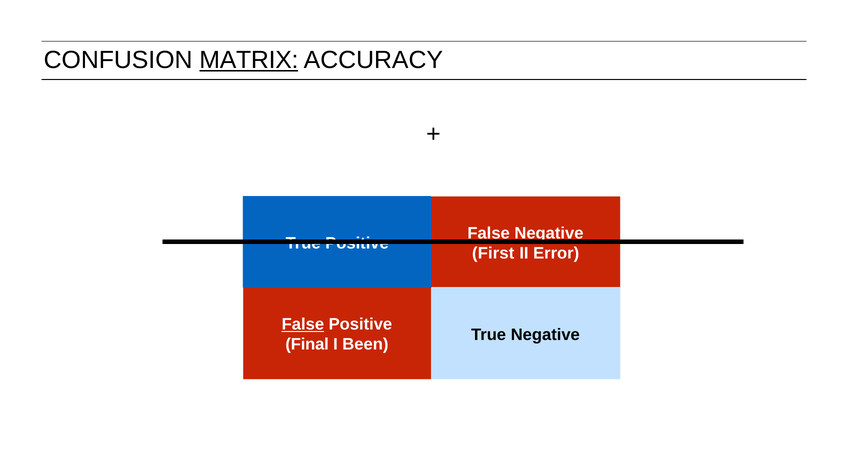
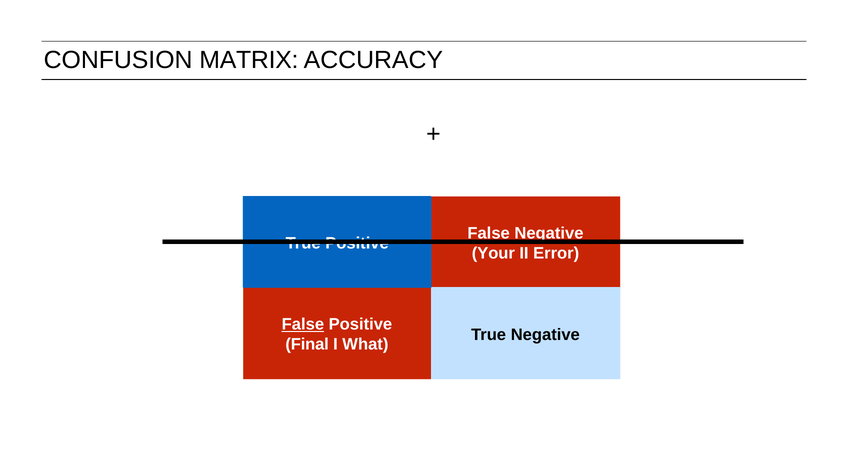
MATRIX underline: present -> none
First: First -> Your
Been: Been -> What
